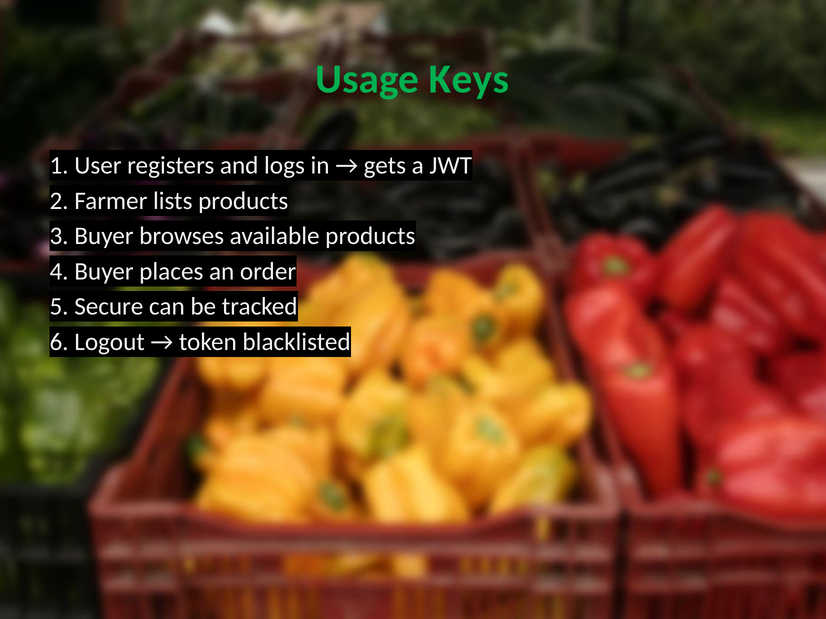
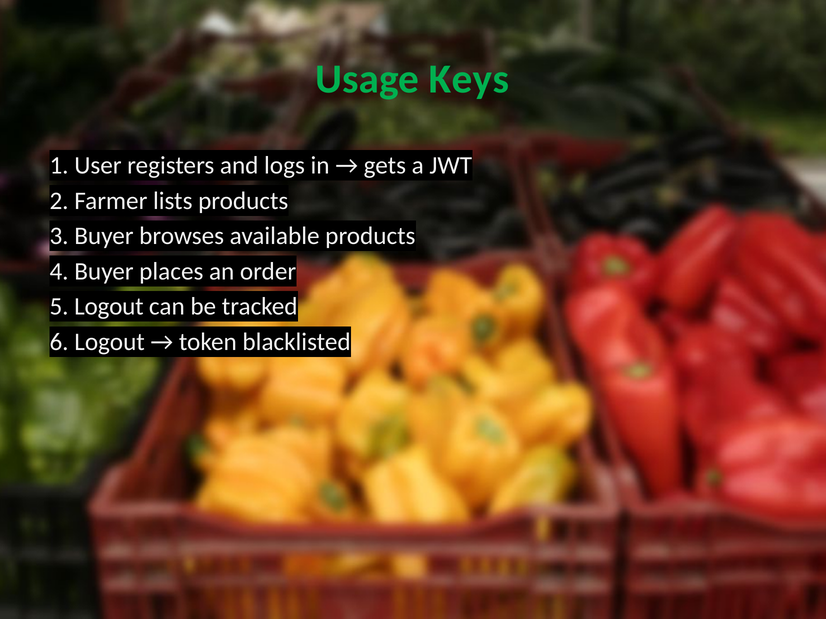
5 Secure: Secure -> Logout
